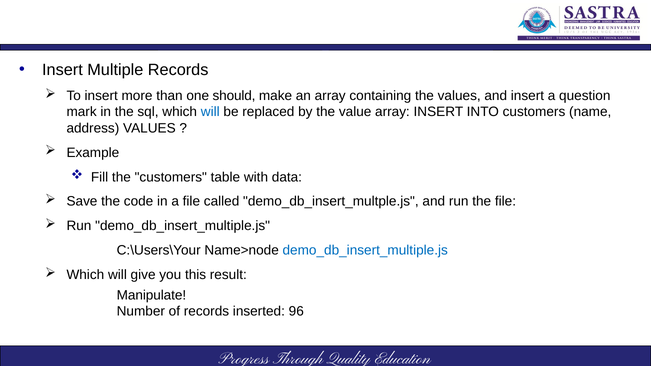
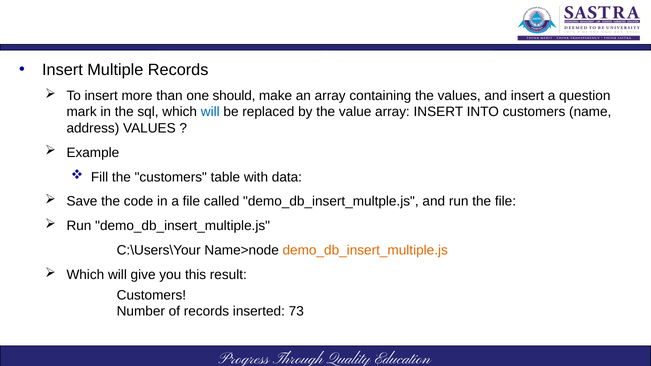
demo_db_insert_multiple.js at (365, 250) colour: blue -> orange
Manipulate at (151, 295): Manipulate -> Customers
96: 96 -> 73
